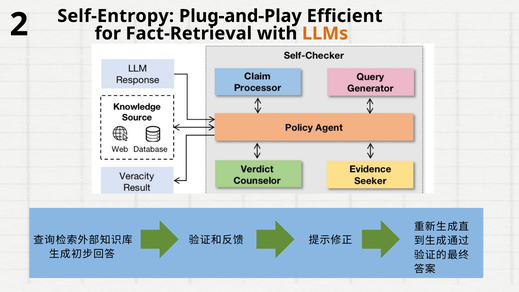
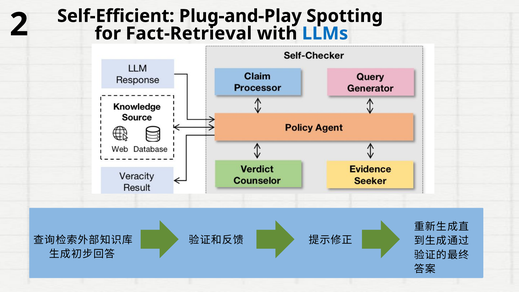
Self-Entropy: Self-Entropy -> Self-Efficient
Efficient: Efficient -> Spotting
LLMs colour: orange -> blue
